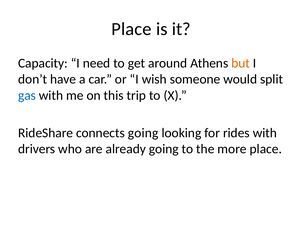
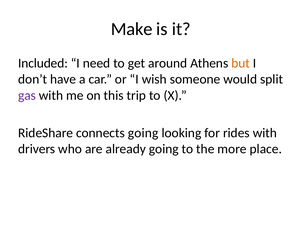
Place at (131, 29): Place -> Make
Capacity: Capacity -> Included
gas colour: blue -> purple
